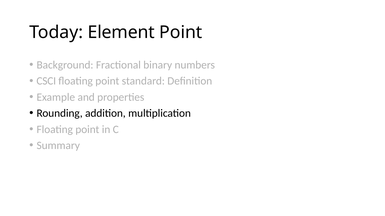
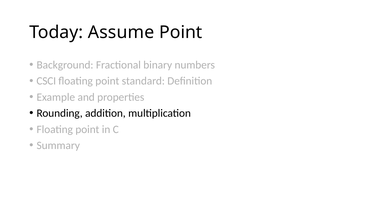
Element: Element -> Assume
